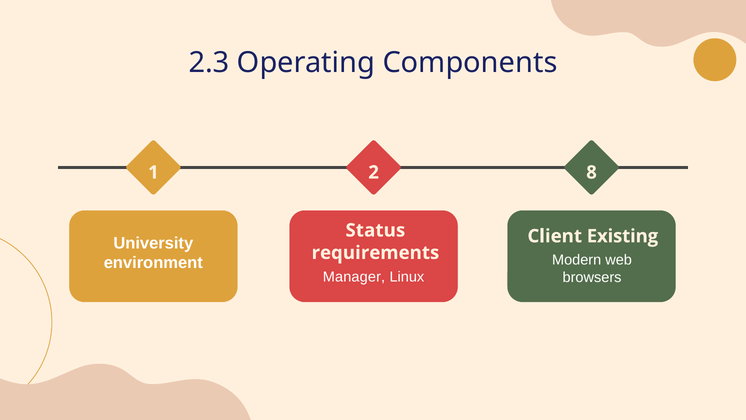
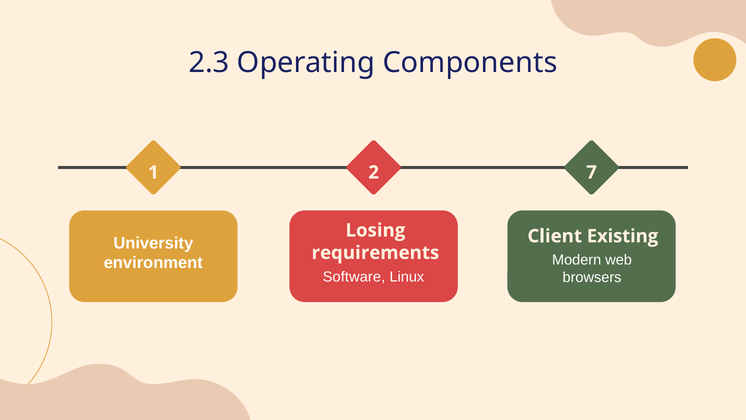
8: 8 -> 7
Status: Status -> Losing
Manager: Manager -> Software
